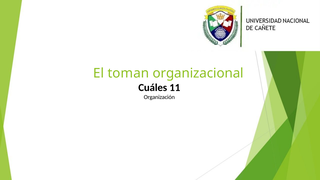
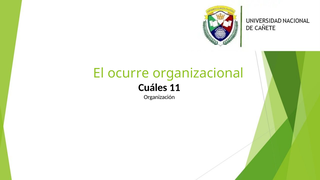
toman: toman -> ocurre
